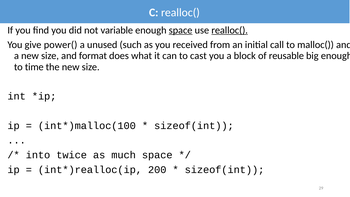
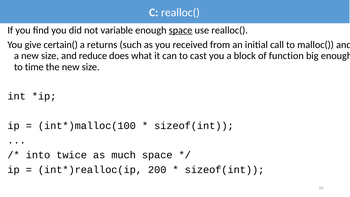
realloc( at (230, 30) underline: present -> none
power(: power( -> certain(
unused: unused -> returns
format: format -> reduce
reusable: reusable -> function
